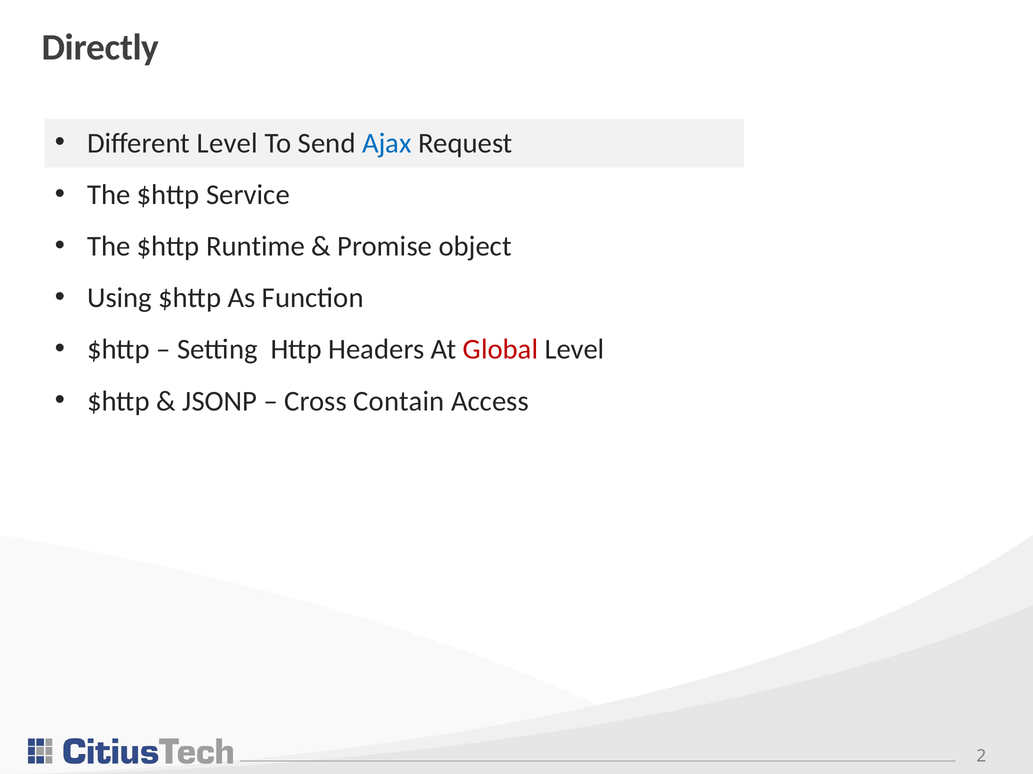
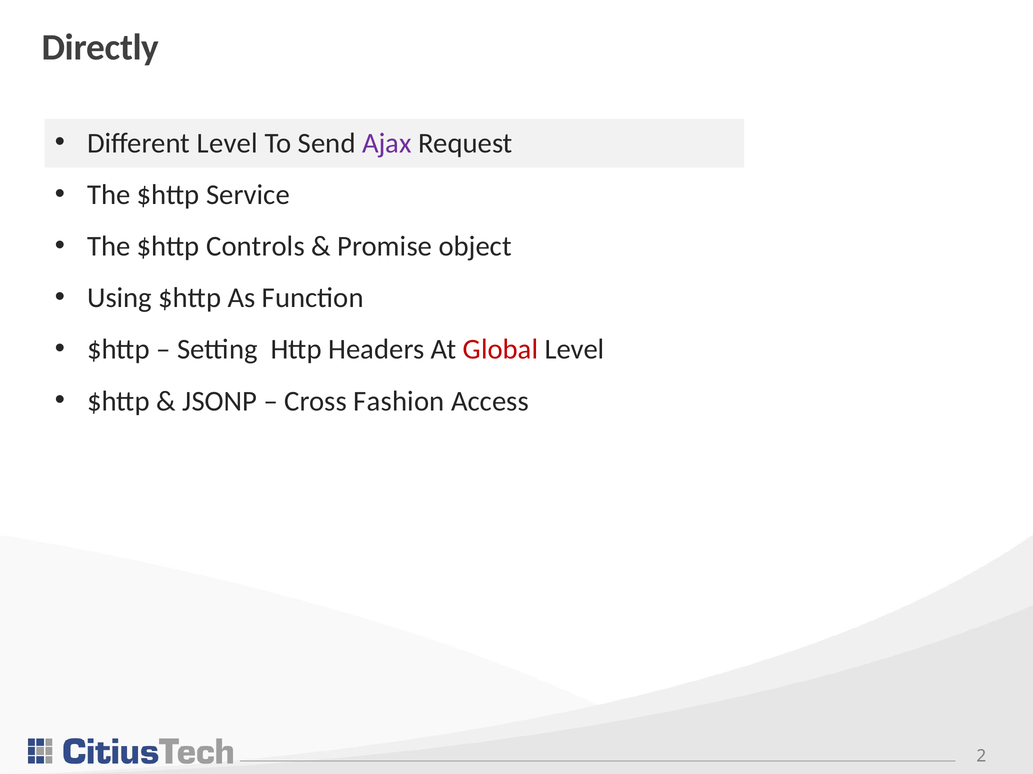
Ajax colour: blue -> purple
Runtime: Runtime -> Controls
Contain: Contain -> Fashion
